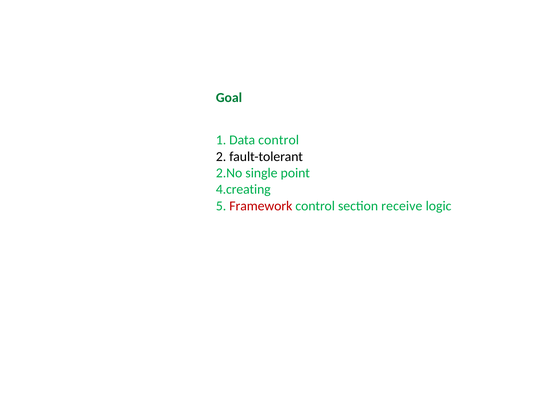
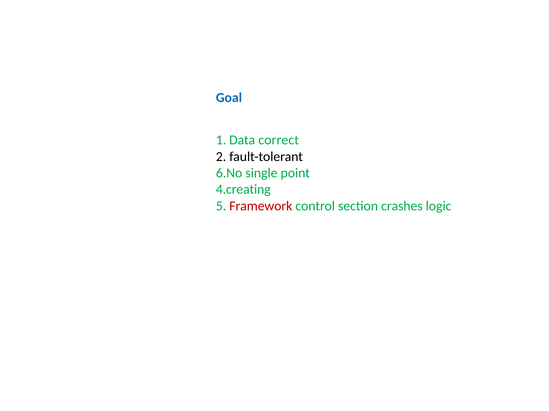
Goal colour: green -> blue
Data control: control -> correct
2.No: 2.No -> 6.No
receive: receive -> crashes
